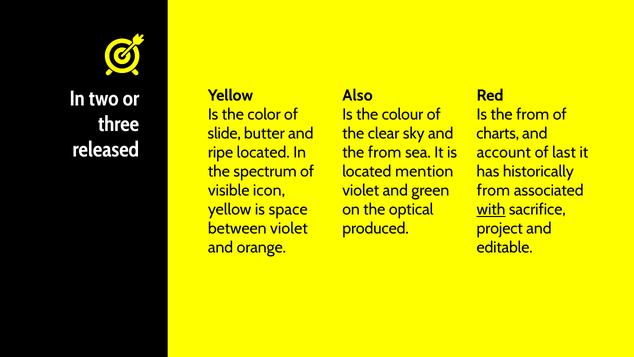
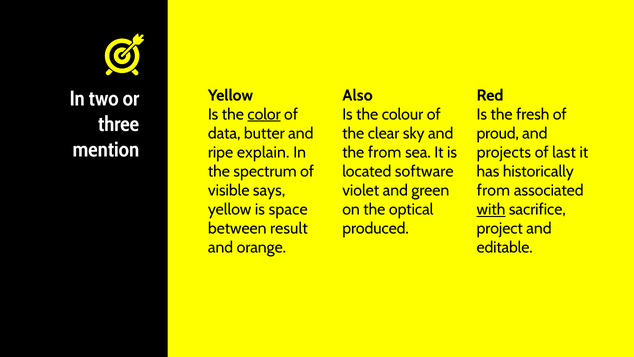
color underline: none -> present
Is the from: from -> fresh
slide: slide -> data
charts: charts -> proud
released: released -> mention
ripe located: located -> explain
account: account -> projects
mention: mention -> software
icon: icon -> says
between violet: violet -> result
